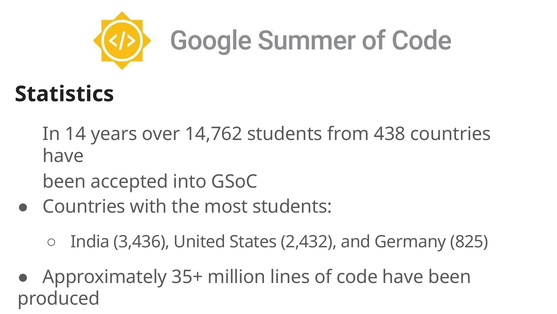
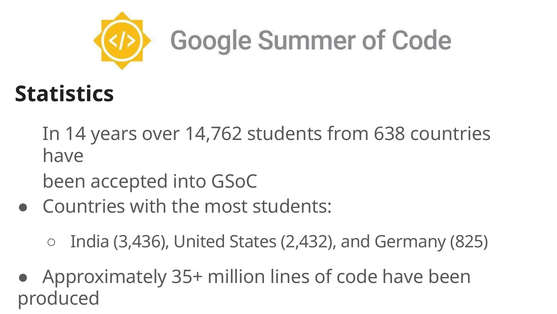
438: 438 -> 638
